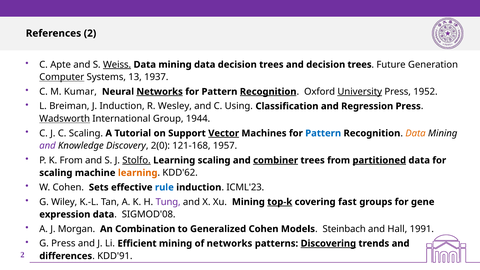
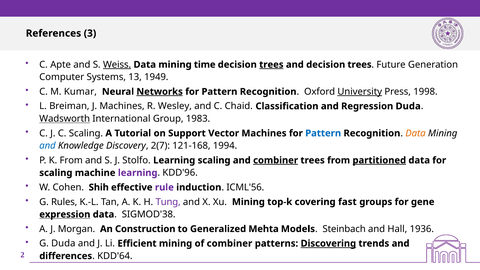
References 2: 2 -> 3
mining data: data -> time
trees at (271, 65) underline: none -> present
Computer underline: present -> none
1937: 1937 -> 1949
Recognition at (268, 92) underline: present -> none
1952: 1952 -> 1998
J Induction: Induction -> Machines
Using: Using -> Chaid
Regression Press: Press -> Duda
1944: 1944 -> 1983
Vector underline: present -> none
and at (47, 146) colour: purple -> blue
2(0: 2(0 -> 2(7
1957: 1957 -> 1994
Stolfo underline: present -> none
learning at (138, 173) colour: orange -> purple
KDD'62: KDD'62 -> KDD'96
Sets: Sets -> Shih
rule colour: blue -> purple
ICML'23: ICML'23 -> ICML'56
Wiley: Wiley -> Rules
top-k underline: present -> none
expression underline: none -> present
SIGMOD'08: SIGMOD'08 -> SIGMOD'38
Combination: Combination -> Construction
Generalized Cohen: Cohen -> Mehta
1991: 1991 -> 1936
G Press: Press -> Duda
of networks: networks -> combiner
KDD'91: KDD'91 -> KDD'64
